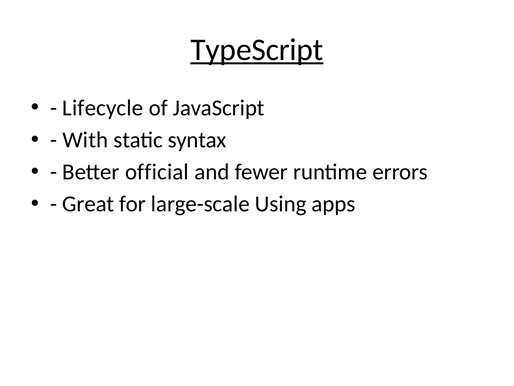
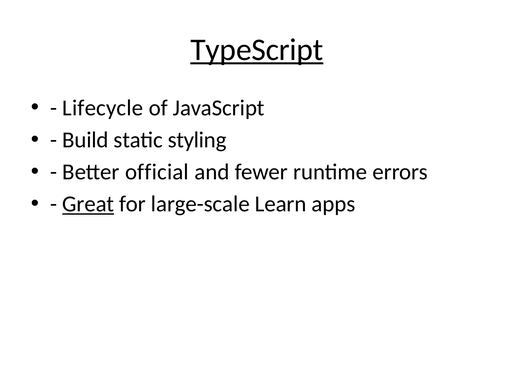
With: With -> Build
syntax: syntax -> styling
Great underline: none -> present
Using: Using -> Learn
